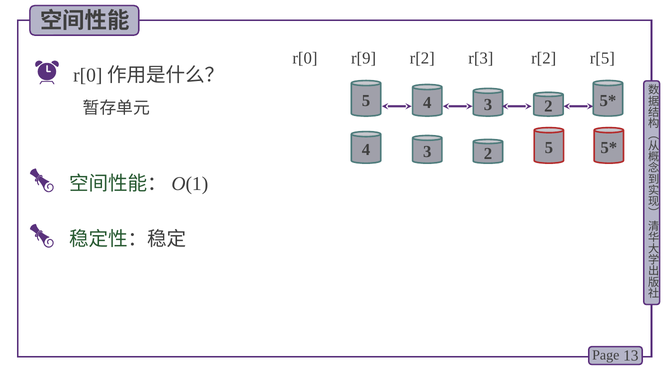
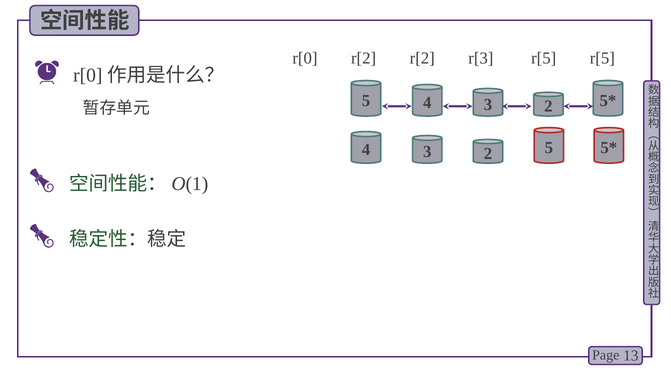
r[0 r[9: r[9 -> r[2
r[3 r[2: r[2 -> r[5
